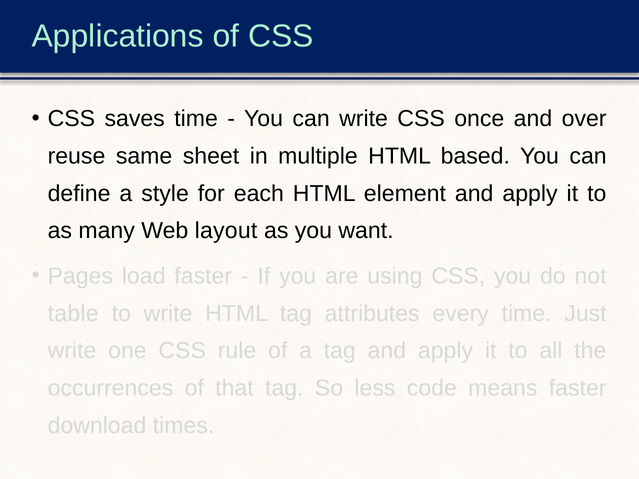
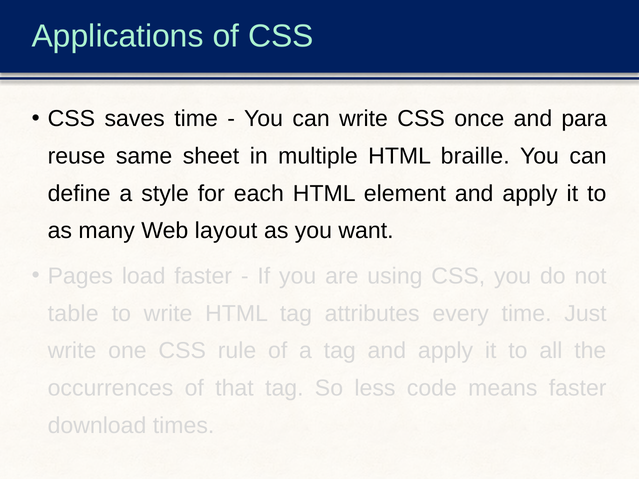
over: over -> para
based: based -> braille
